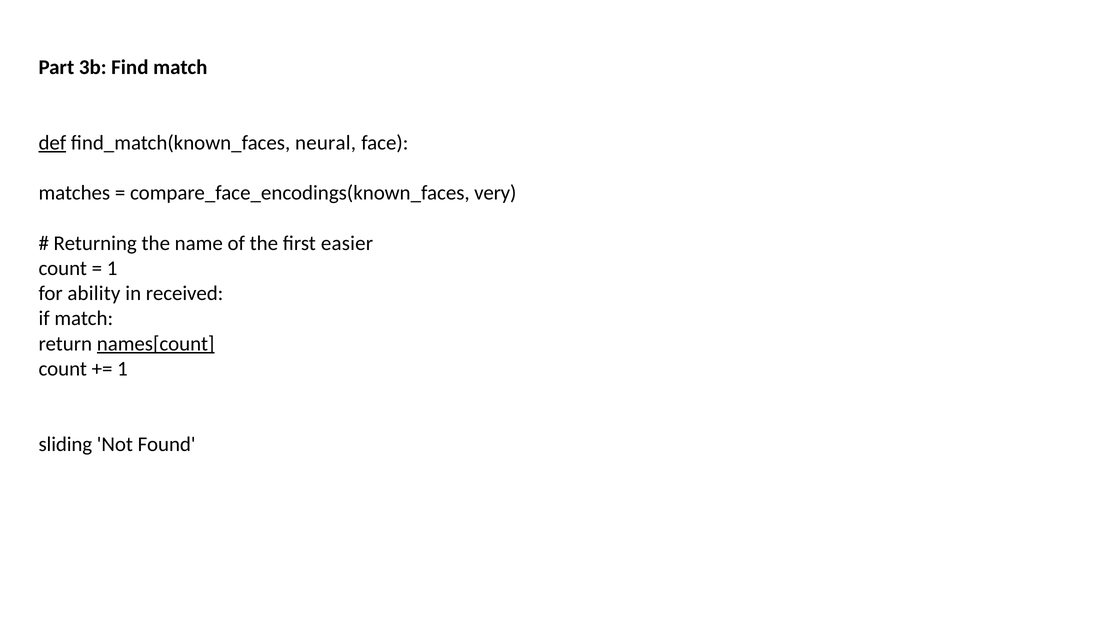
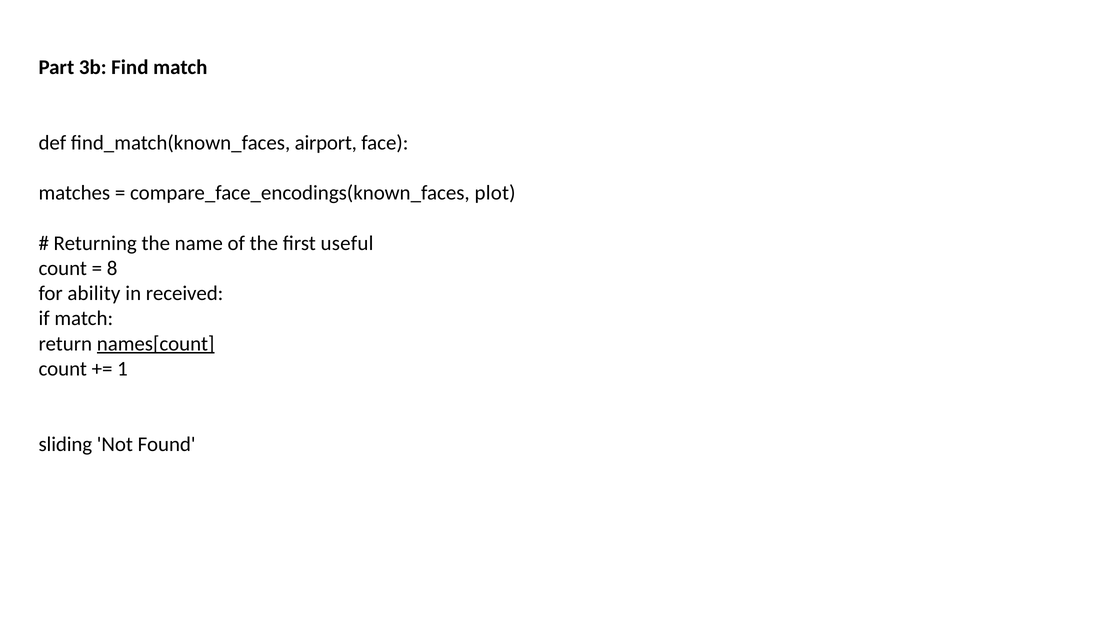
def underline: present -> none
neural: neural -> airport
very: very -> plot
easier: easier -> useful
1 at (112, 268): 1 -> 8
